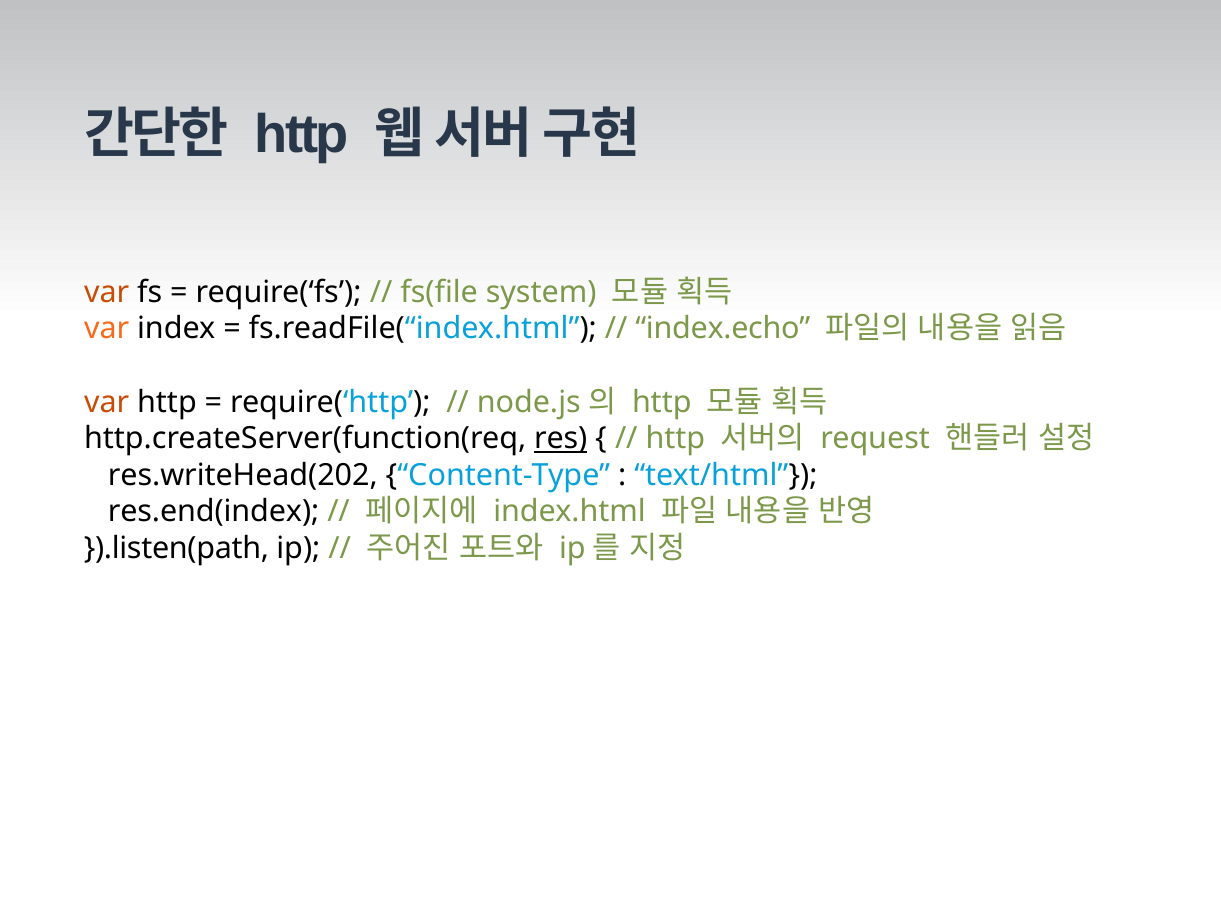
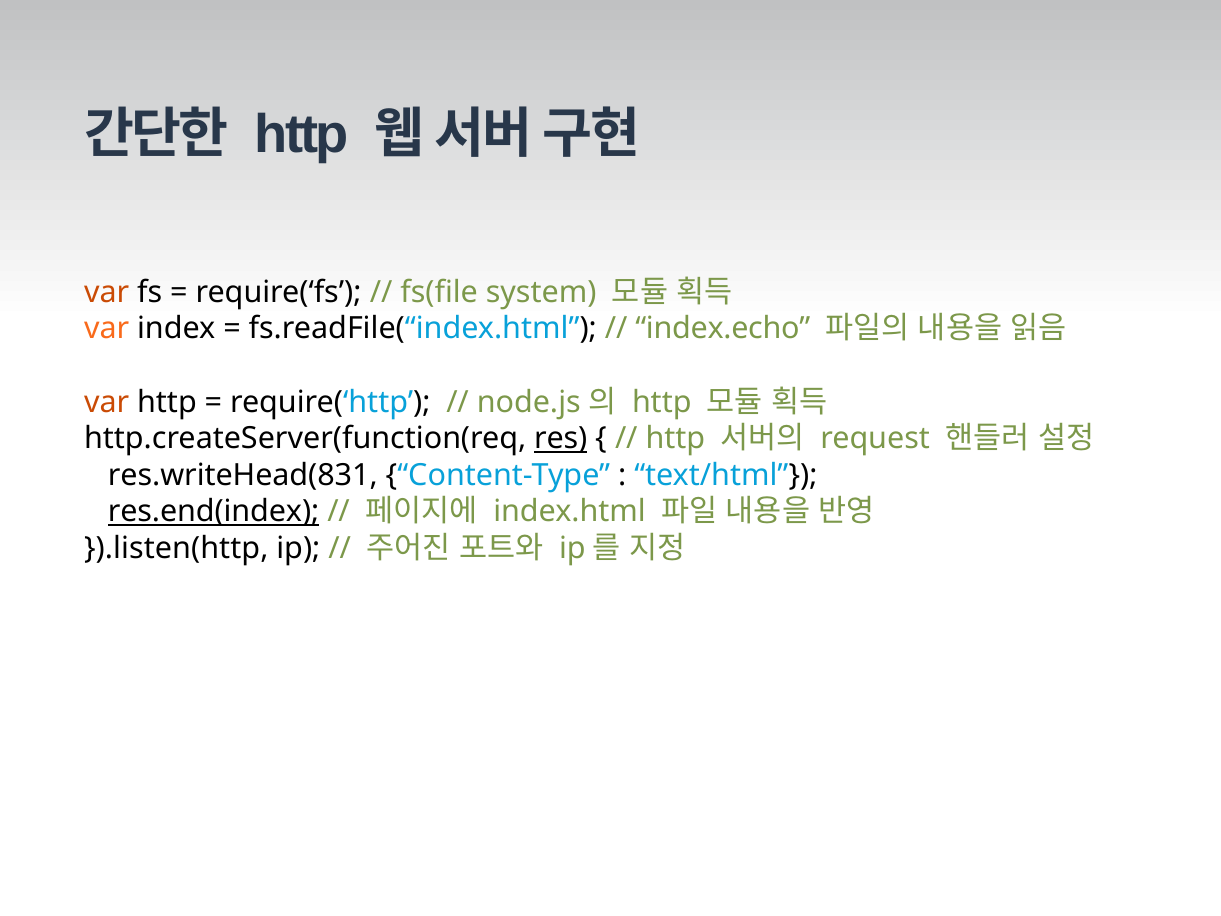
res.writeHead(202: res.writeHead(202 -> res.writeHead(831
res.end(index underline: none -> present
}).listen(path: }).listen(path -> }).listen(http
